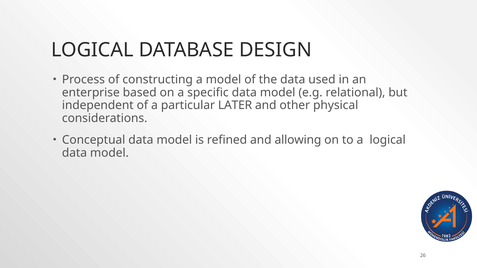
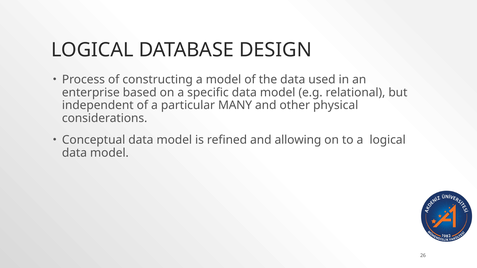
LATER: LATER -> MANY
